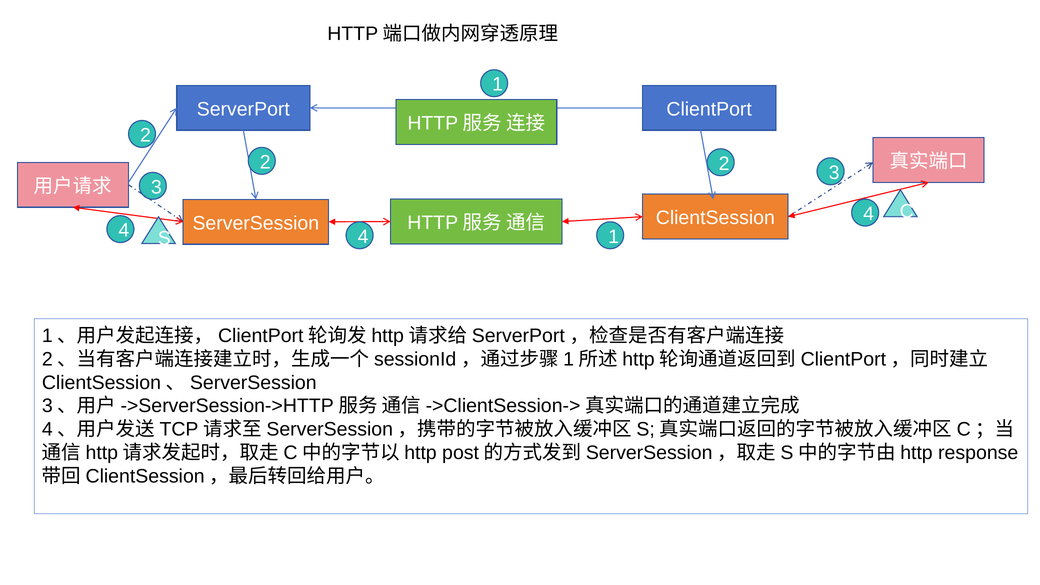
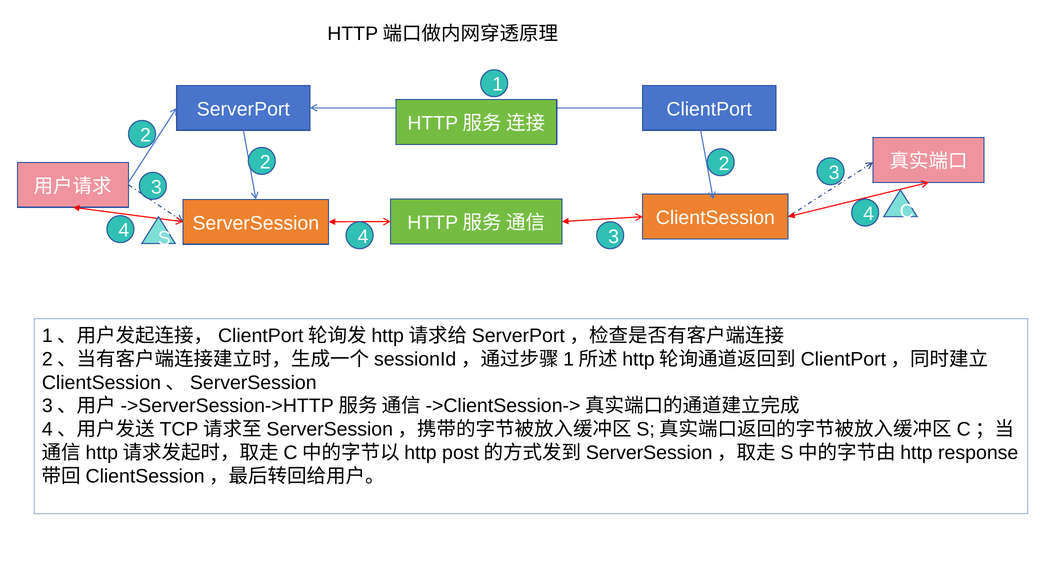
4 1: 1 -> 3
